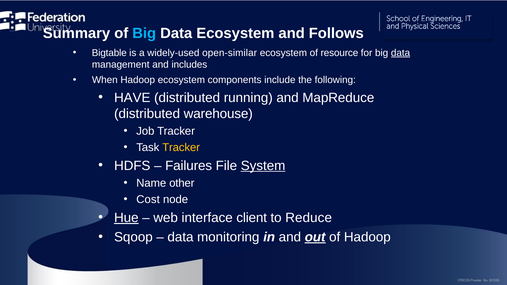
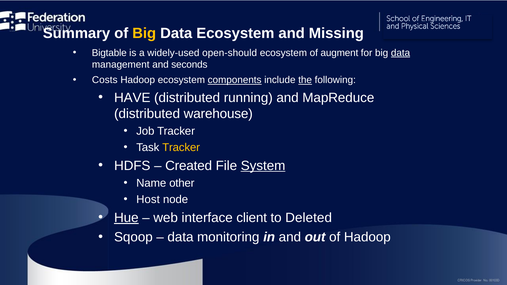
Big at (144, 33) colour: light blue -> yellow
Follows: Follows -> Missing
open-similar: open-similar -> open-should
resource: resource -> augment
includes: includes -> seconds
When: When -> Costs
components underline: none -> present
the underline: none -> present
Failures: Failures -> Created
Cost: Cost -> Host
Reduce: Reduce -> Deleted
out underline: present -> none
